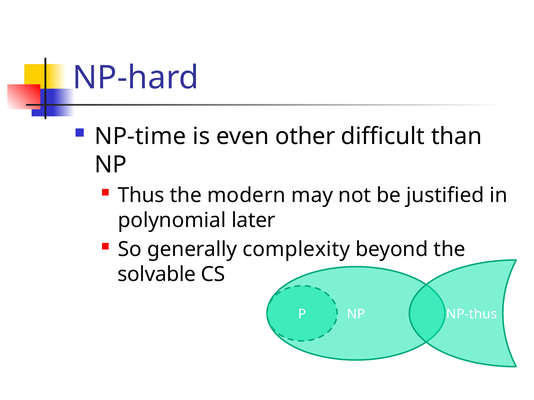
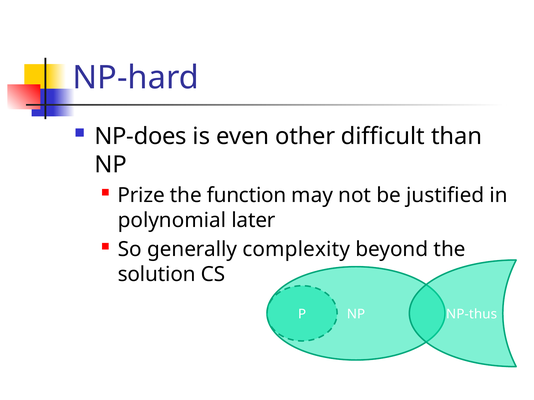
NP-time: NP-time -> NP-does
Thus: Thus -> Prize
modern: modern -> function
solvable: solvable -> solution
